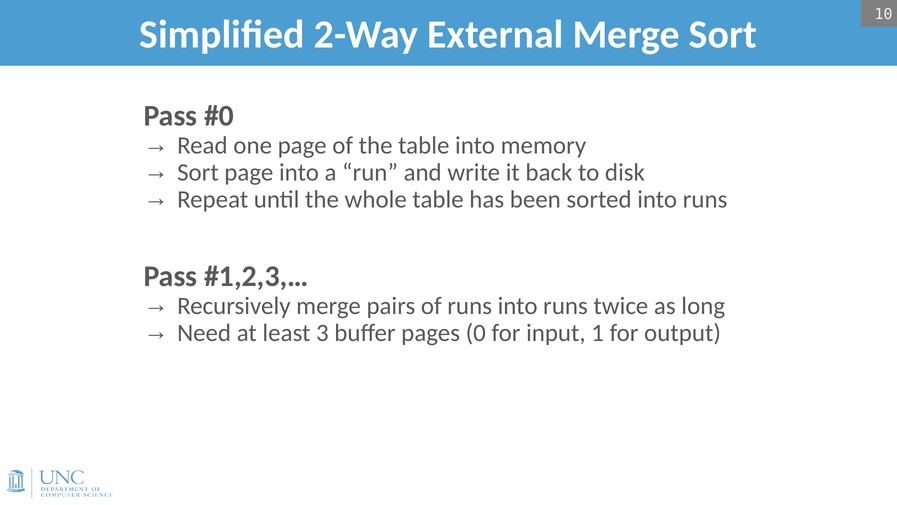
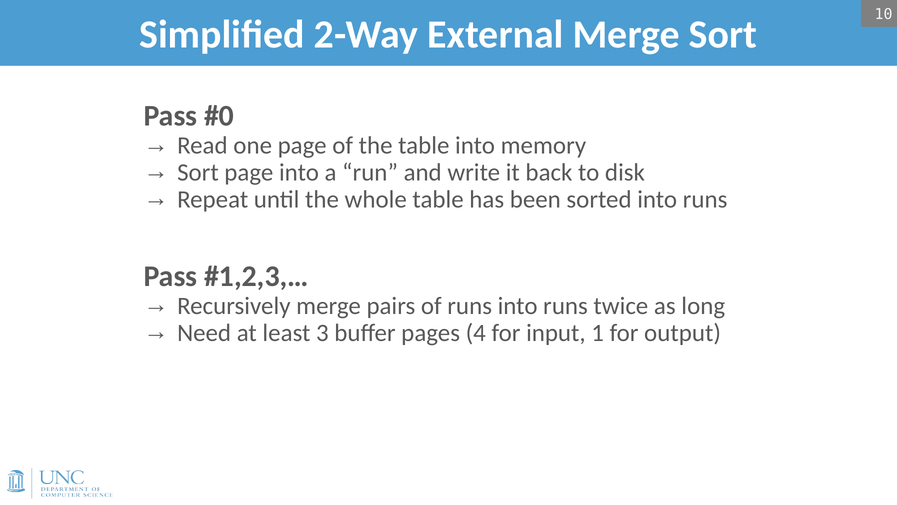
0: 0 -> 4
